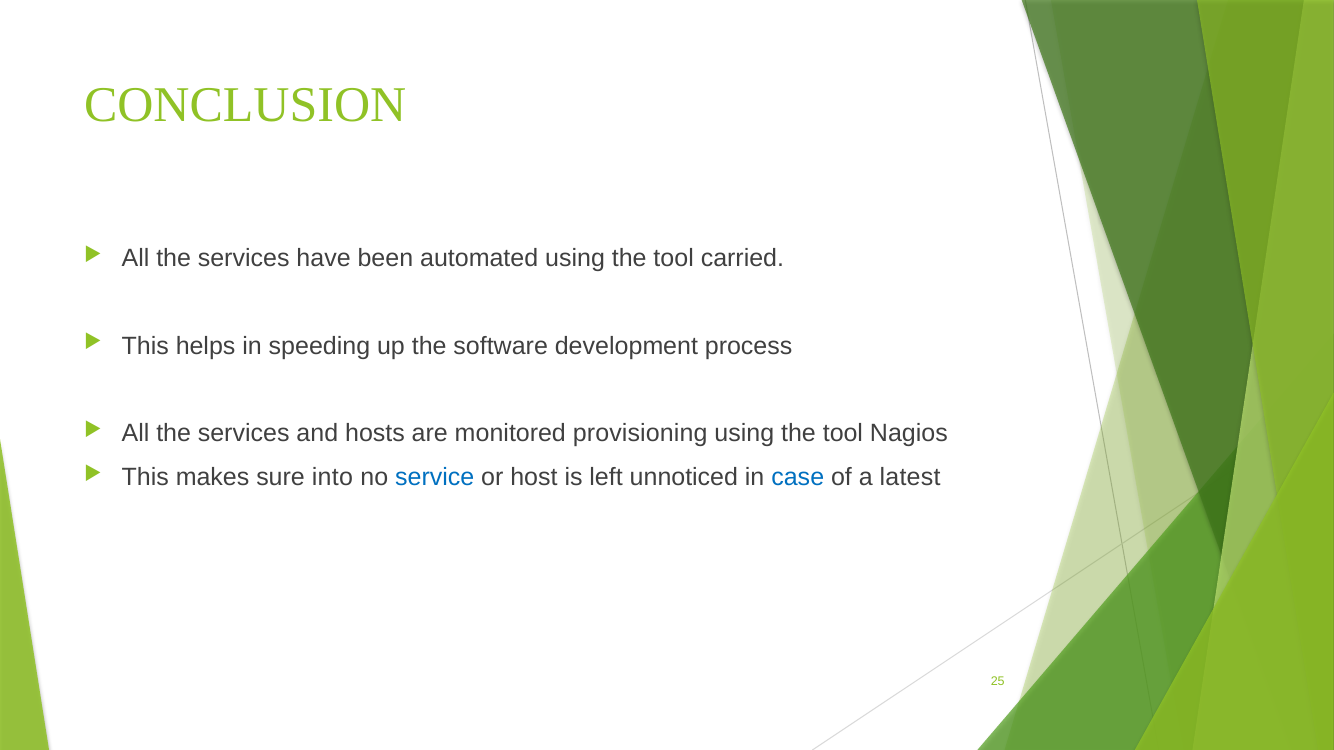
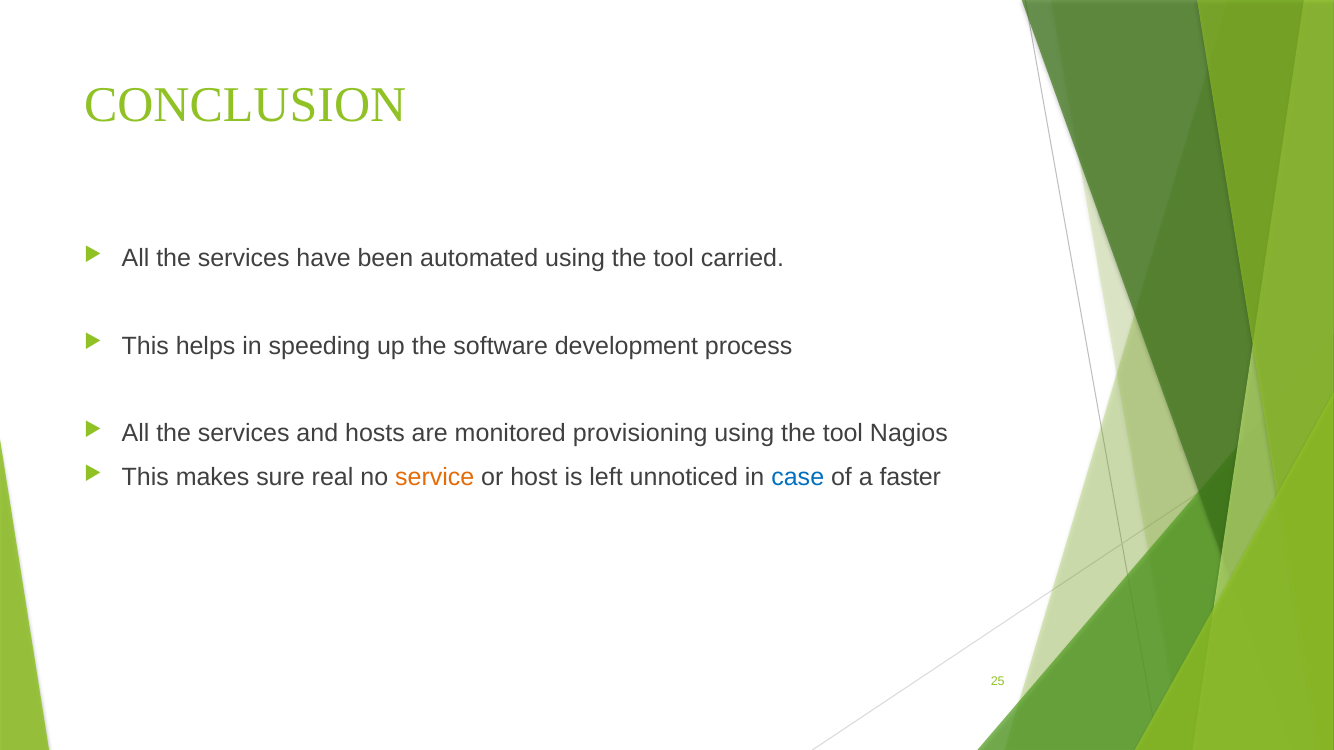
into: into -> real
service colour: blue -> orange
latest: latest -> faster
